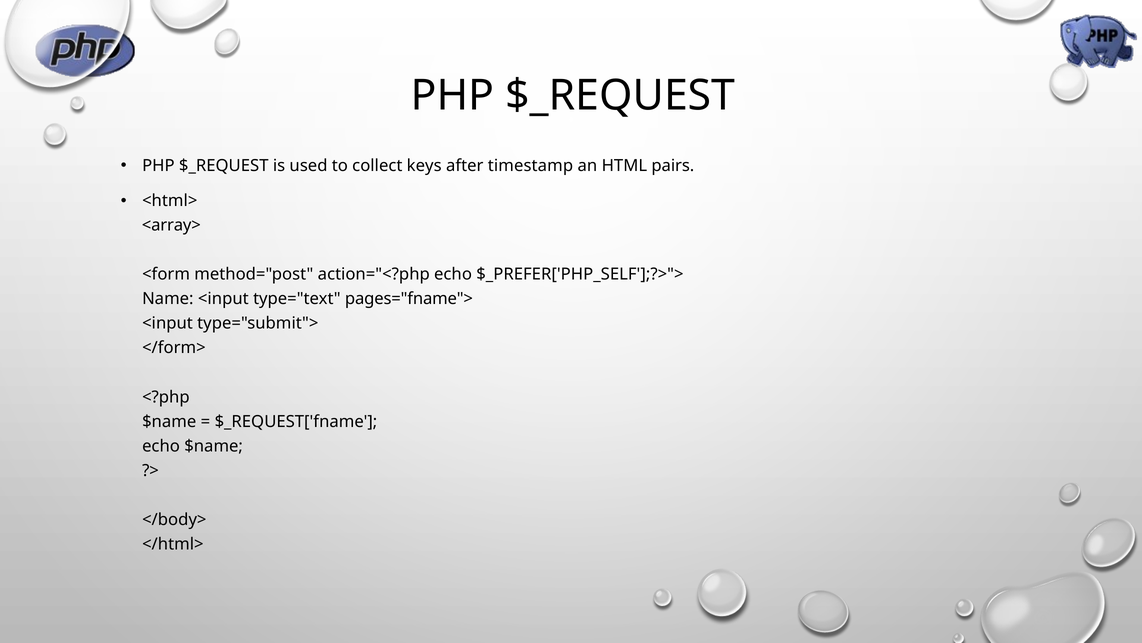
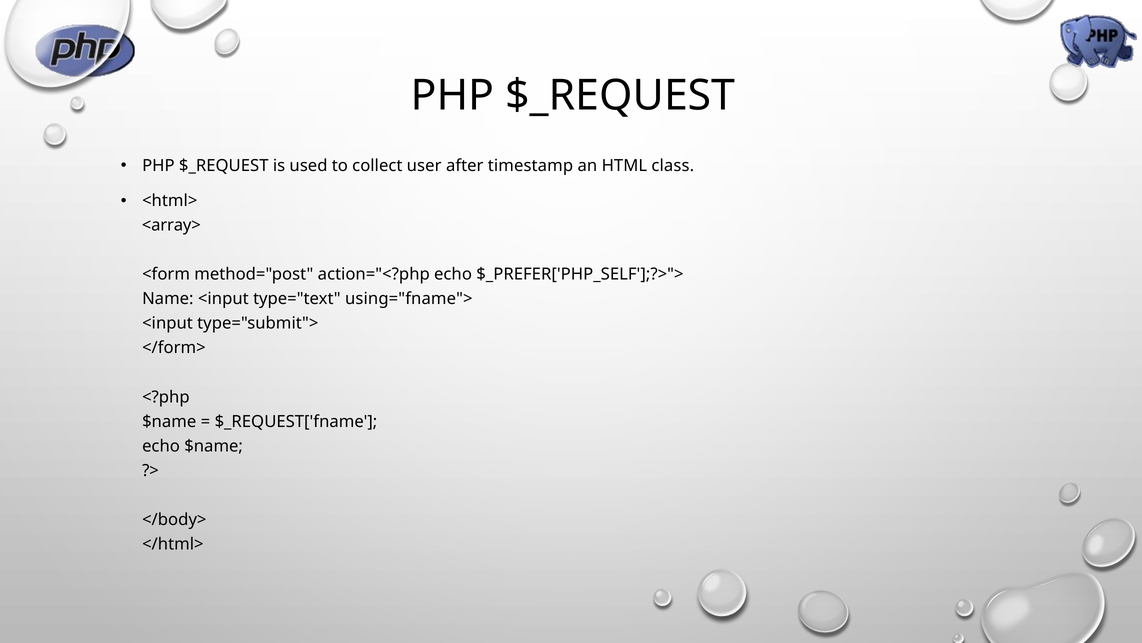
keys: keys -> user
pairs: pairs -> class
pages="fname">: pages="fname"> -> using="fname">
